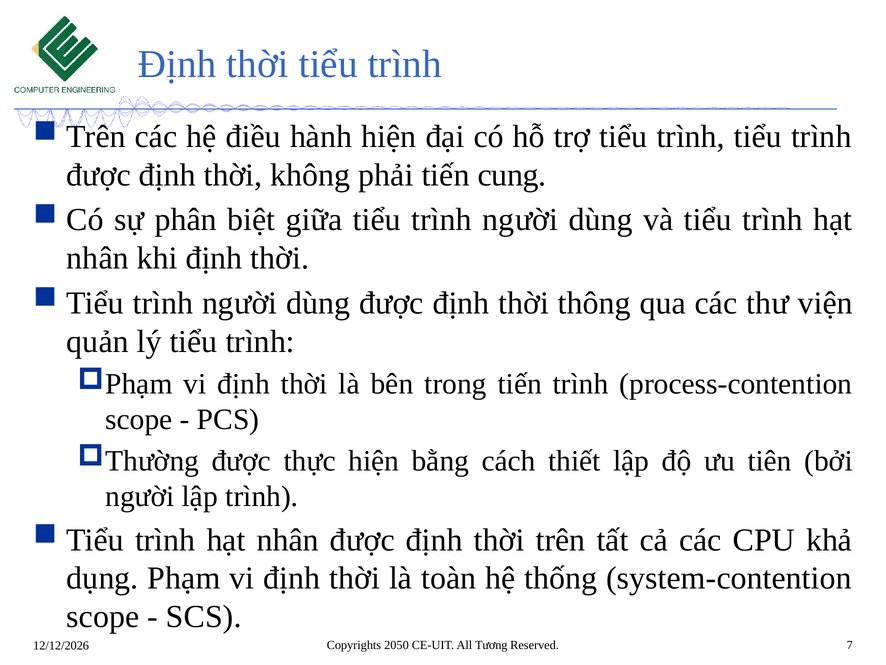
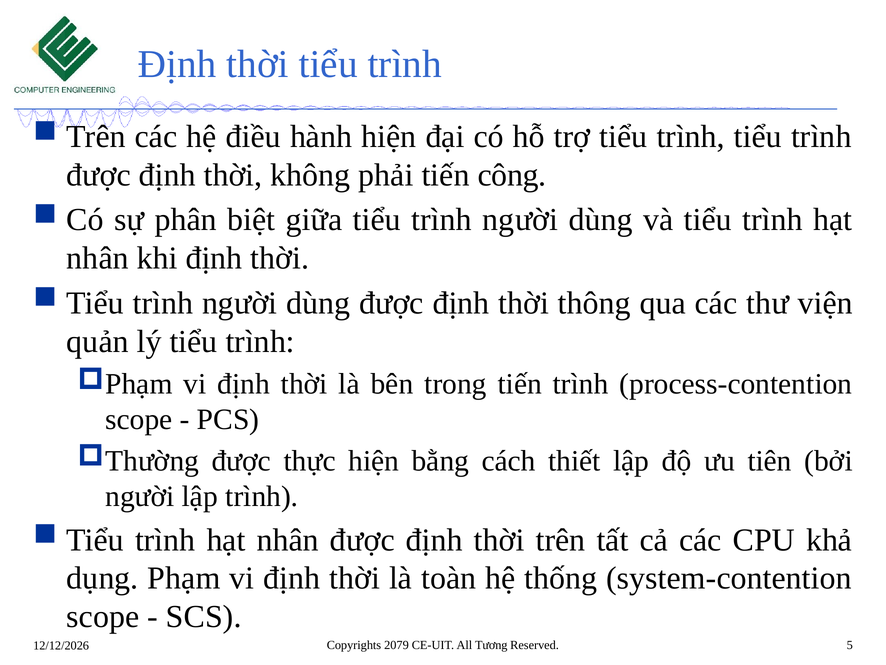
cung: cung -> công
2050: 2050 -> 2079
7: 7 -> 5
